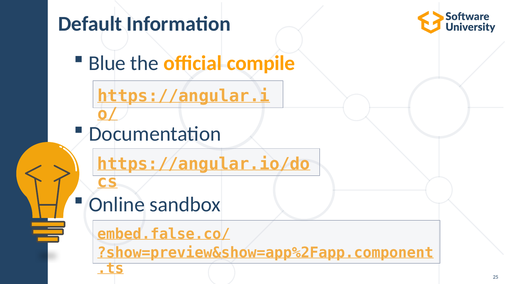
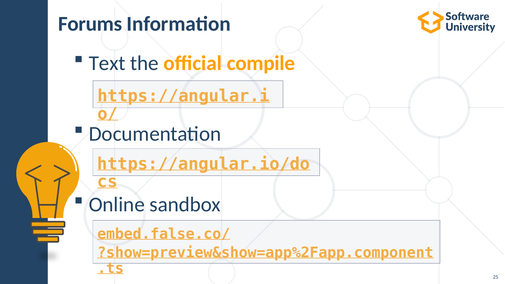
Default: Default -> Forums
Blue: Blue -> Text
